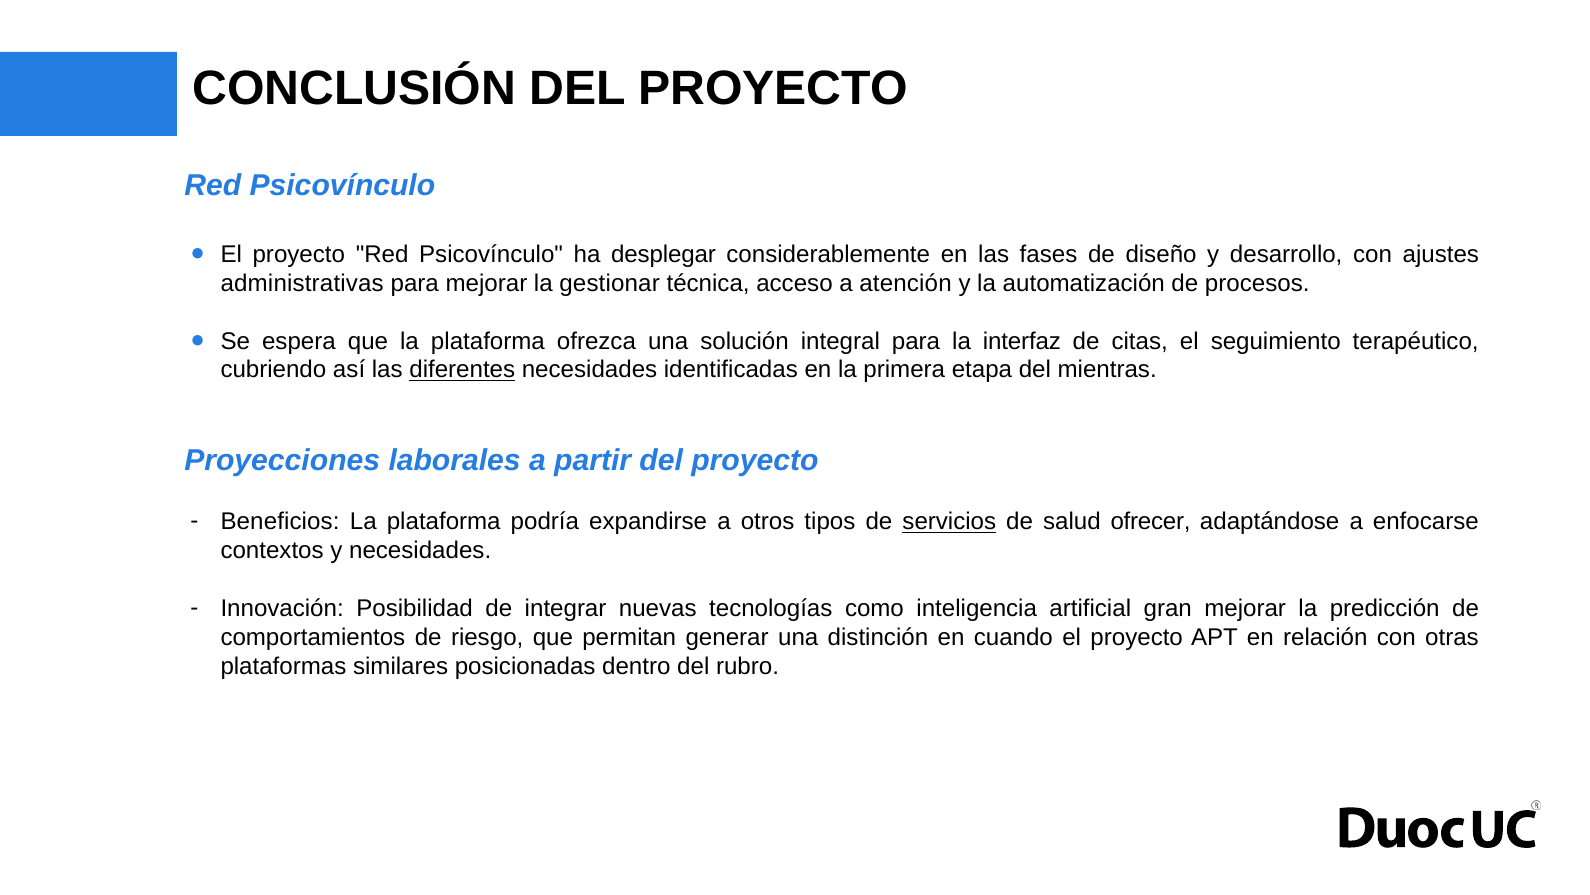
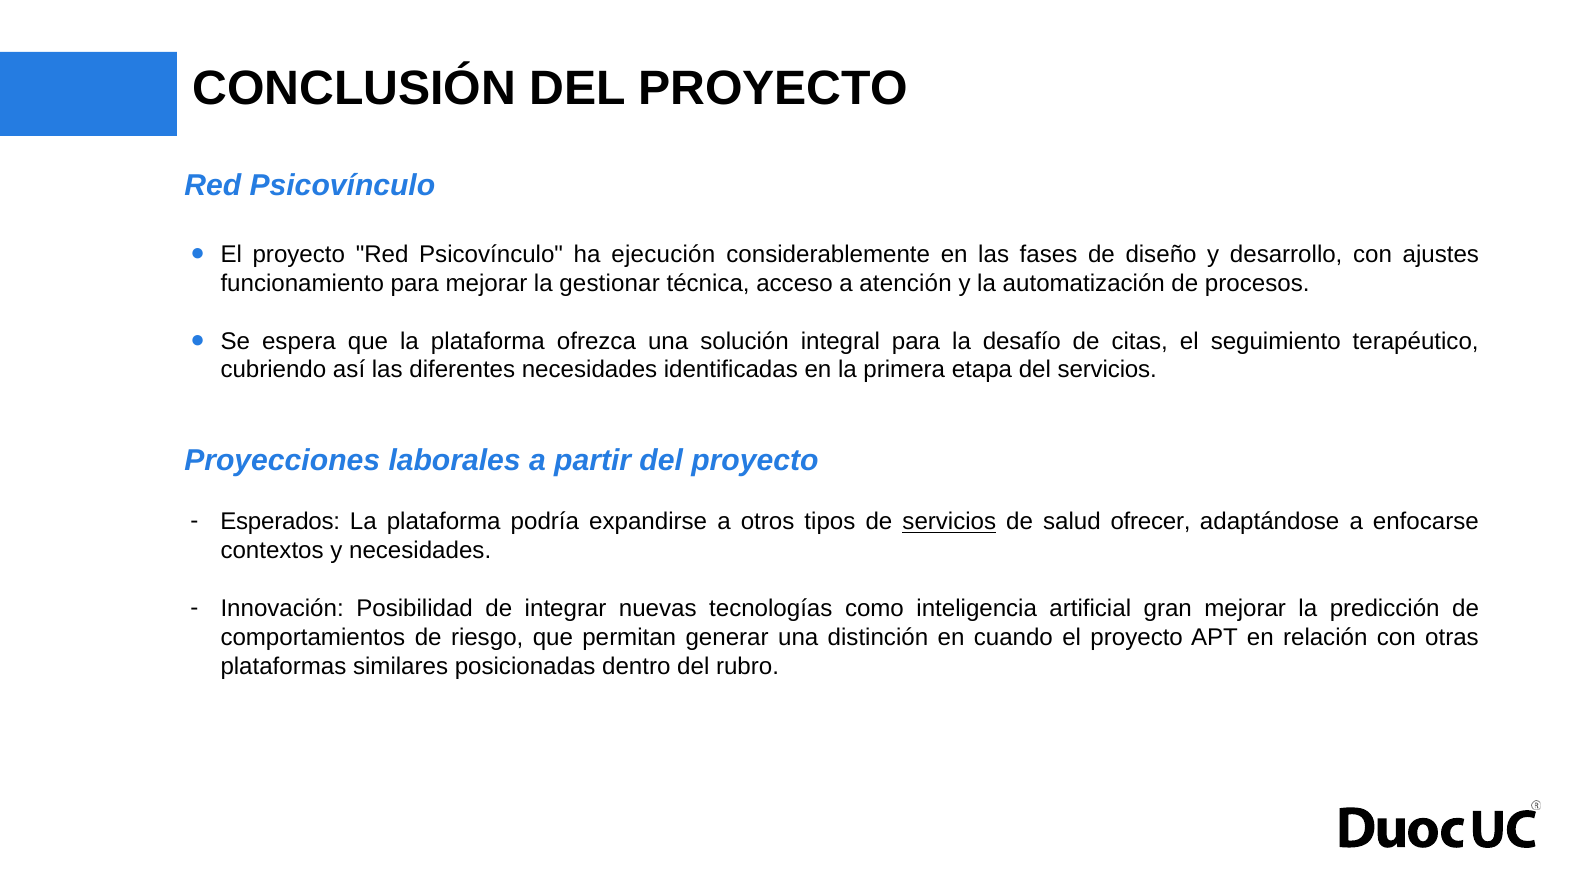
desplegar: desplegar -> ejecución
administrativas: administrativas -> funcionamiento
interfaz: interfaz -> desafío
diferentes underline: present -> none
del mientras: mientras -> servicios
Beneficios: Beneficios -> Esperados
